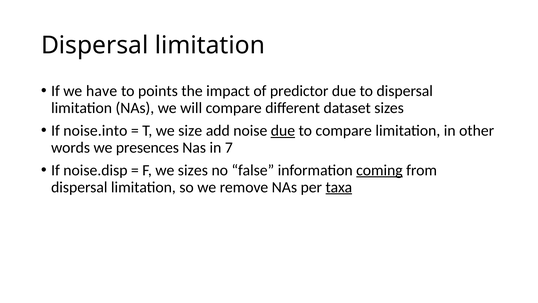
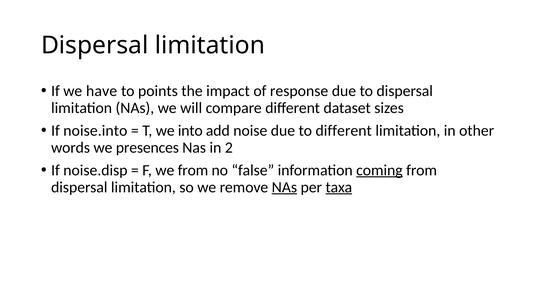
predictor: predictor -> response
size: size -> into
due at (283, 130) underline: present -> none
to compare: compare -> different
7: 7 -> 2
we sizes: sizes -> from
NAs at (284, 187) underline: none -> present
